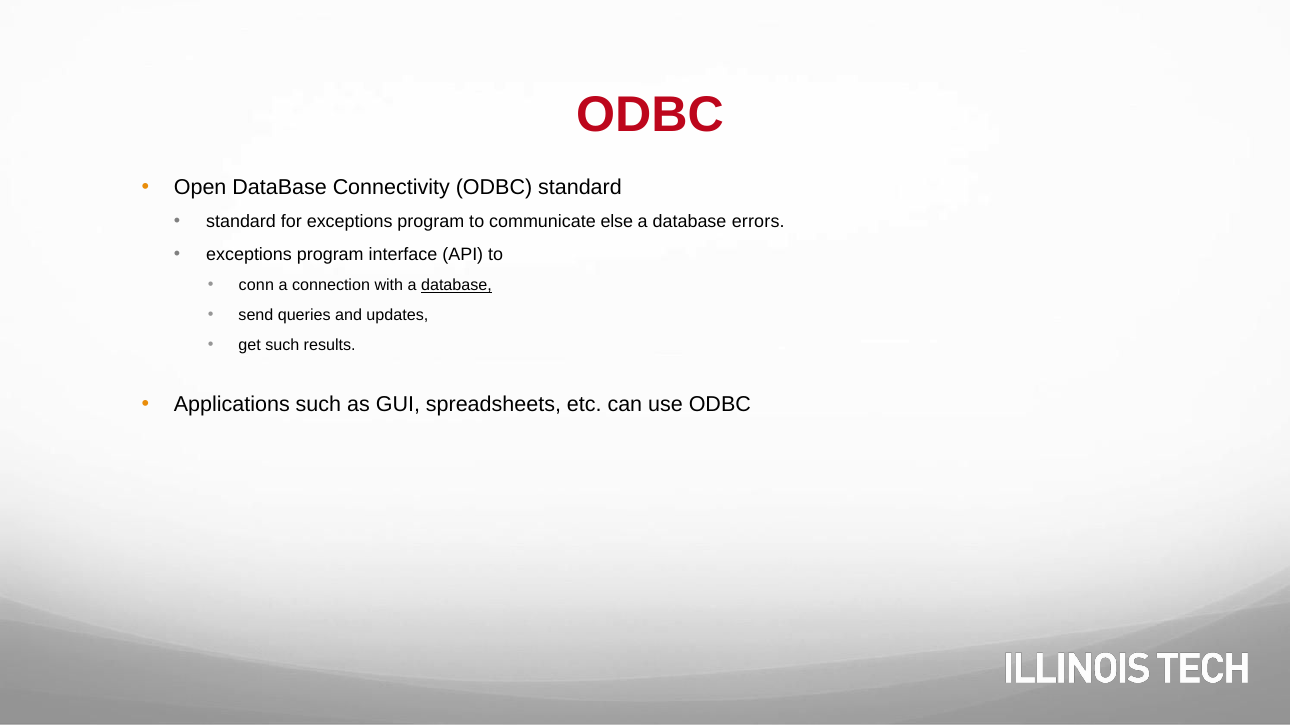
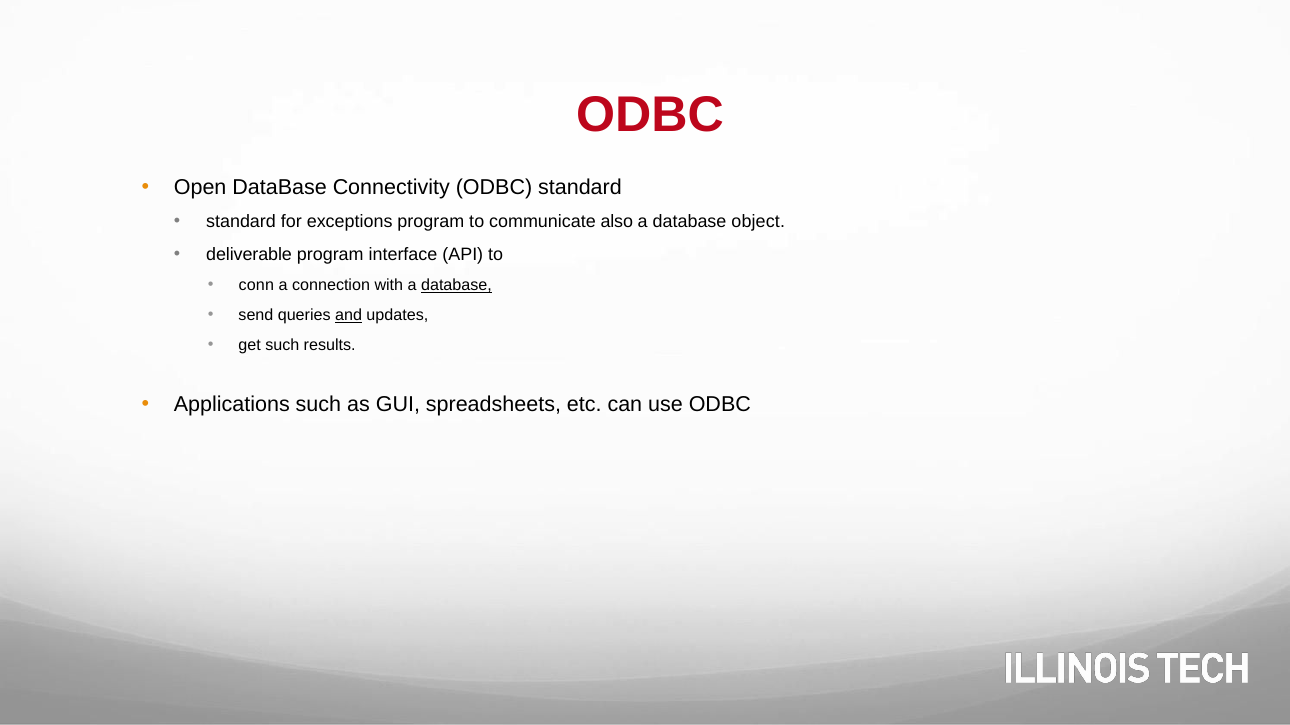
else: else -> also
errors: errors -> object
exceptions at (249, 255): exceptions -> deliverable
and underline: none -> present
